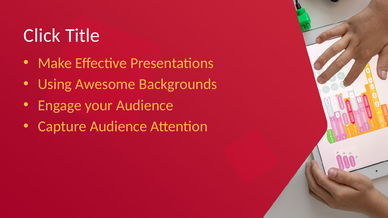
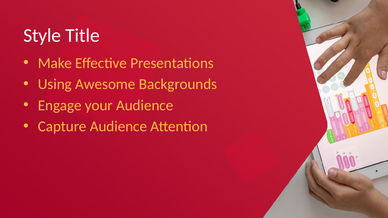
Click: Click -> Style
